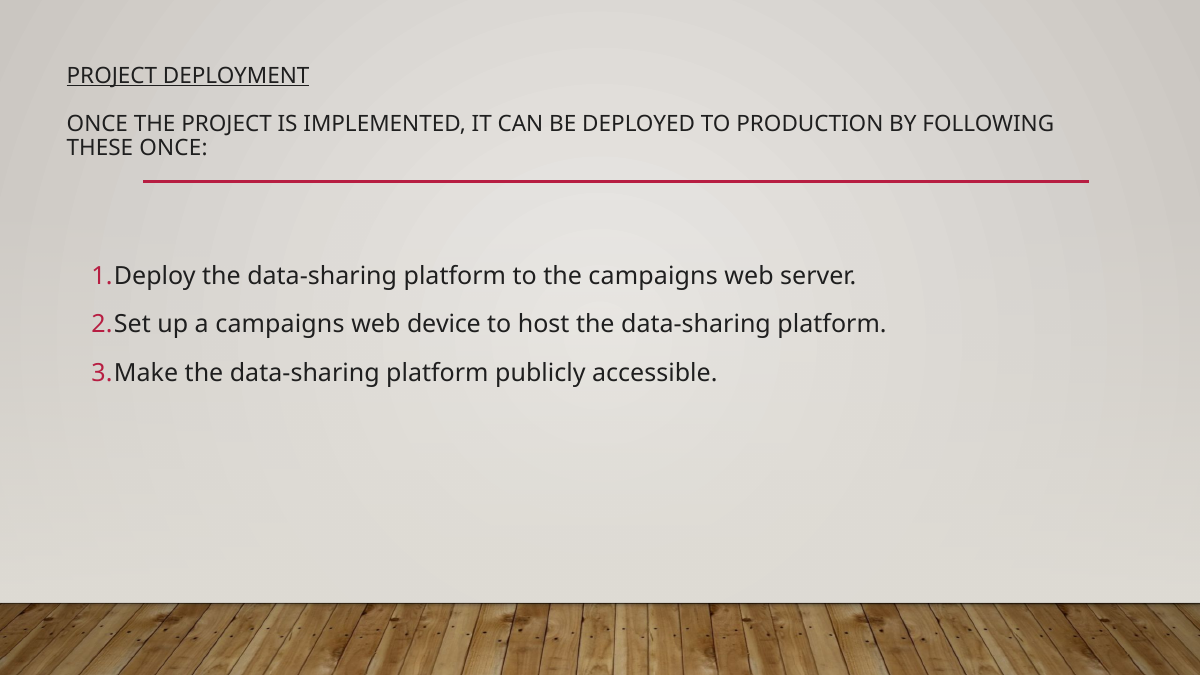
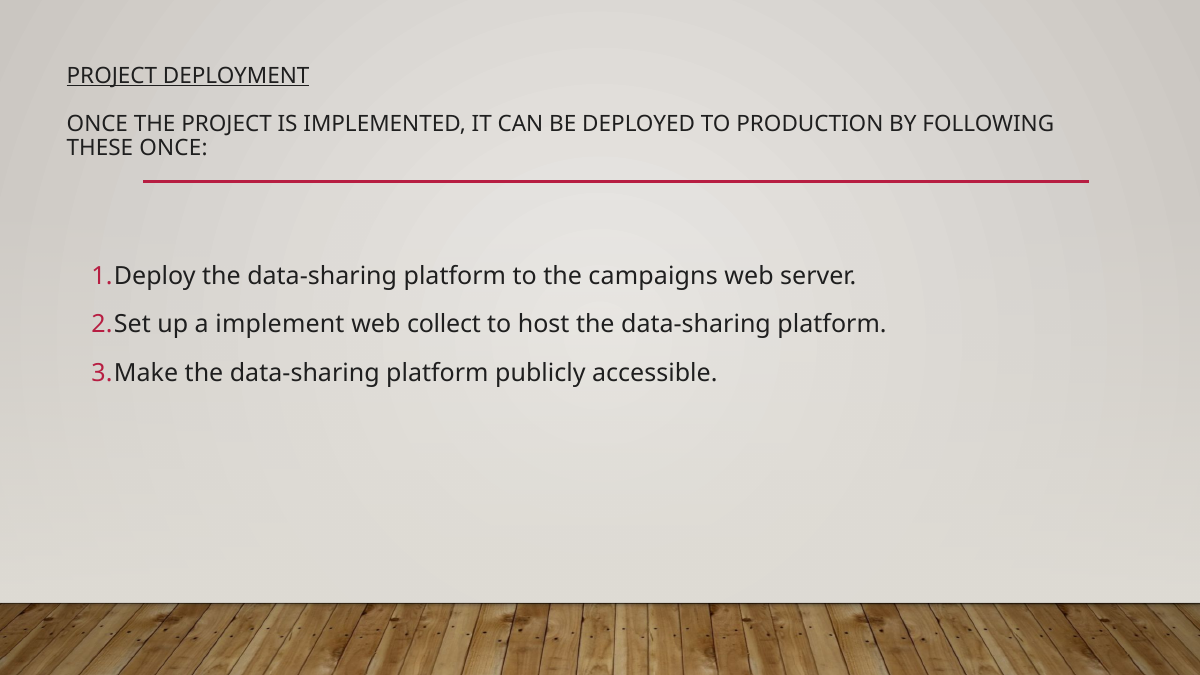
a campaigns: campaigns -> implement
device: device -> collect
